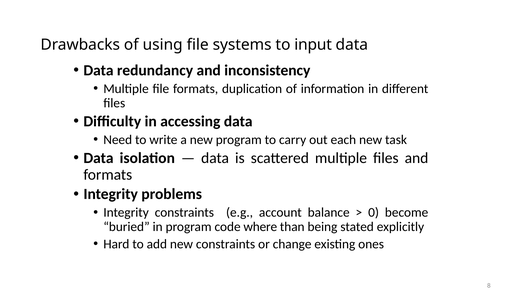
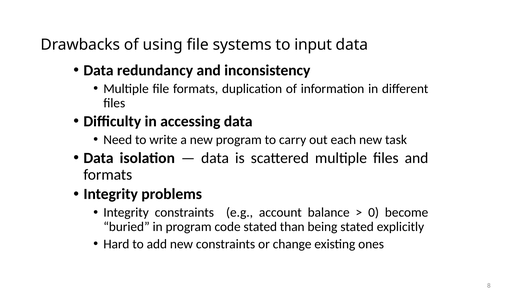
code where: where -> stated
